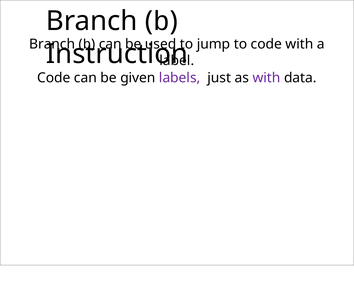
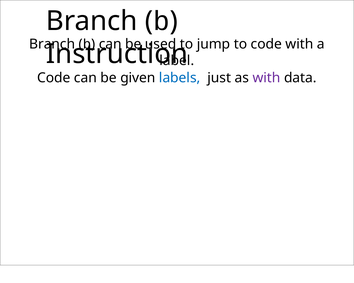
labels colour: purple -> blue
